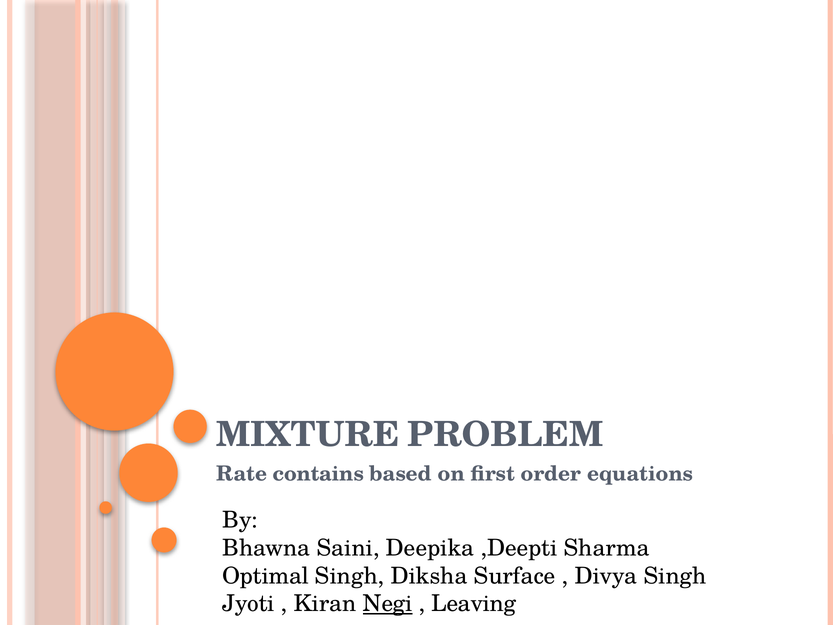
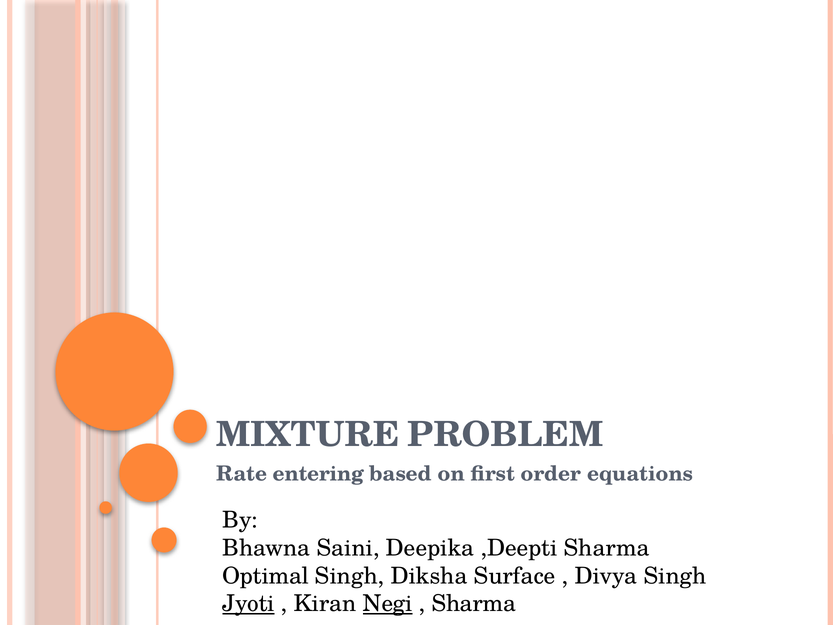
contains: contains -> entering
Jyoti underline: none -> present
Leaving at (474, 603): Leaving -> Sharma
